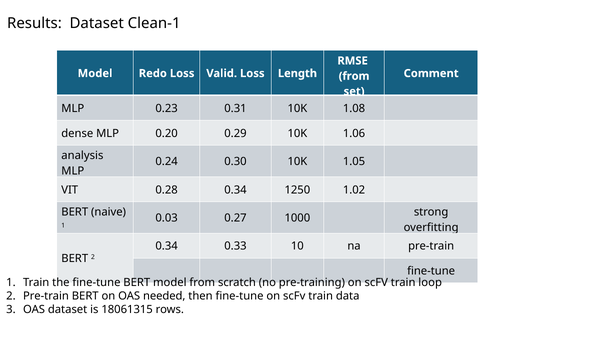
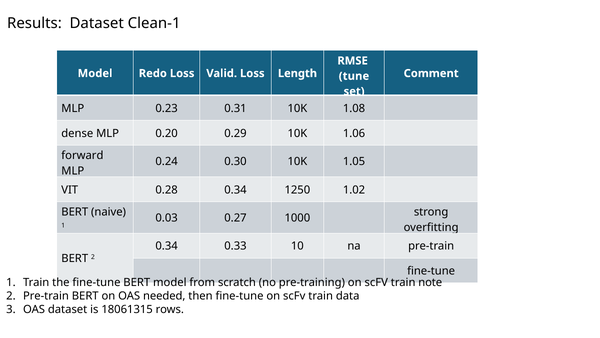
from at (354, 76): from -> tune
analysis: analysis -> forward
loop: loop -> note
